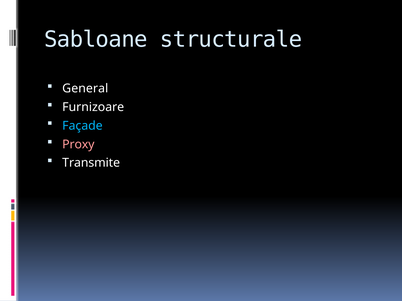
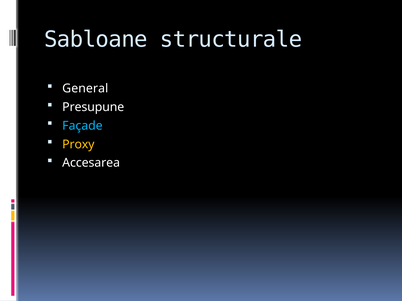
Furnizoare: Furnizoare -> Presupune
Proxy colour: pink -> yellow
Transmite: Transmite -> Accesarea
